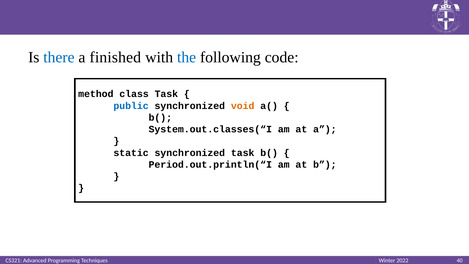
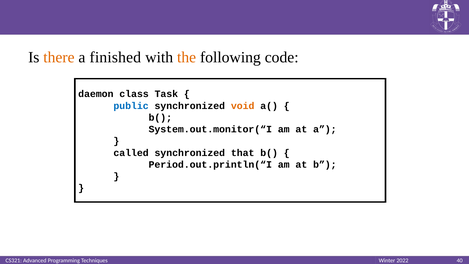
there colour: blue -> orange
the colour: blue -> orange
method: method -> daemon
System.out.classes(“I: System.out.classes(“I -> System.out.monitor(“I
static: static -> called
synchronized task: task -> that
